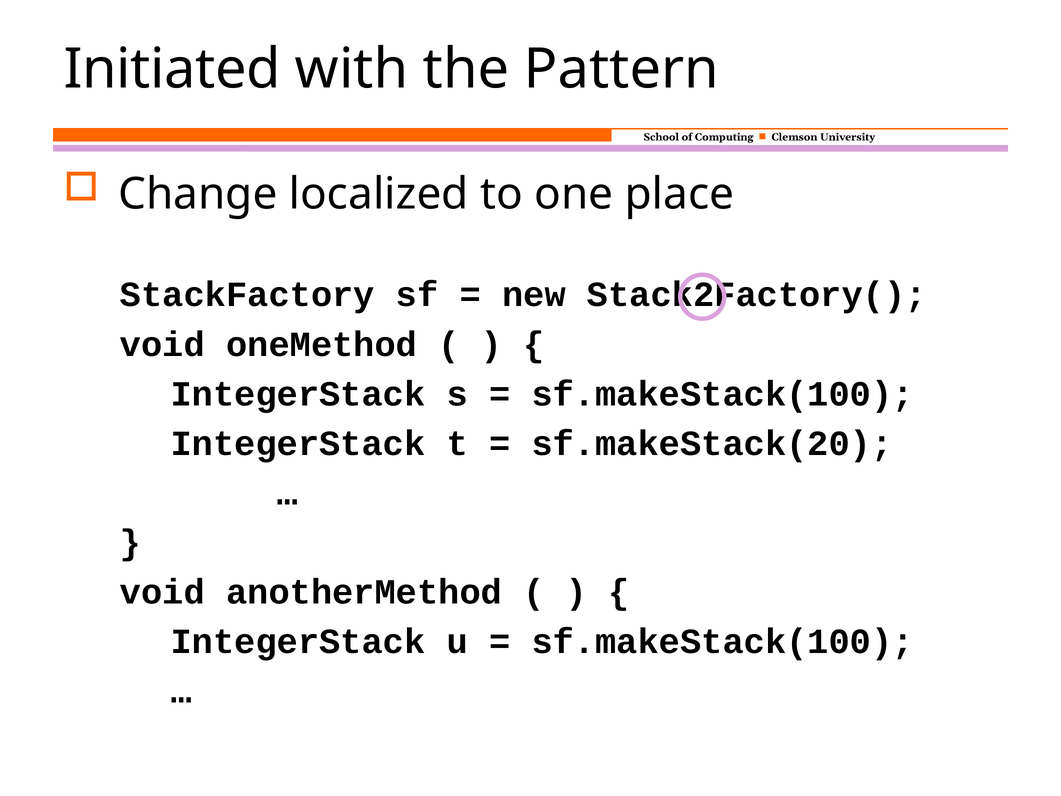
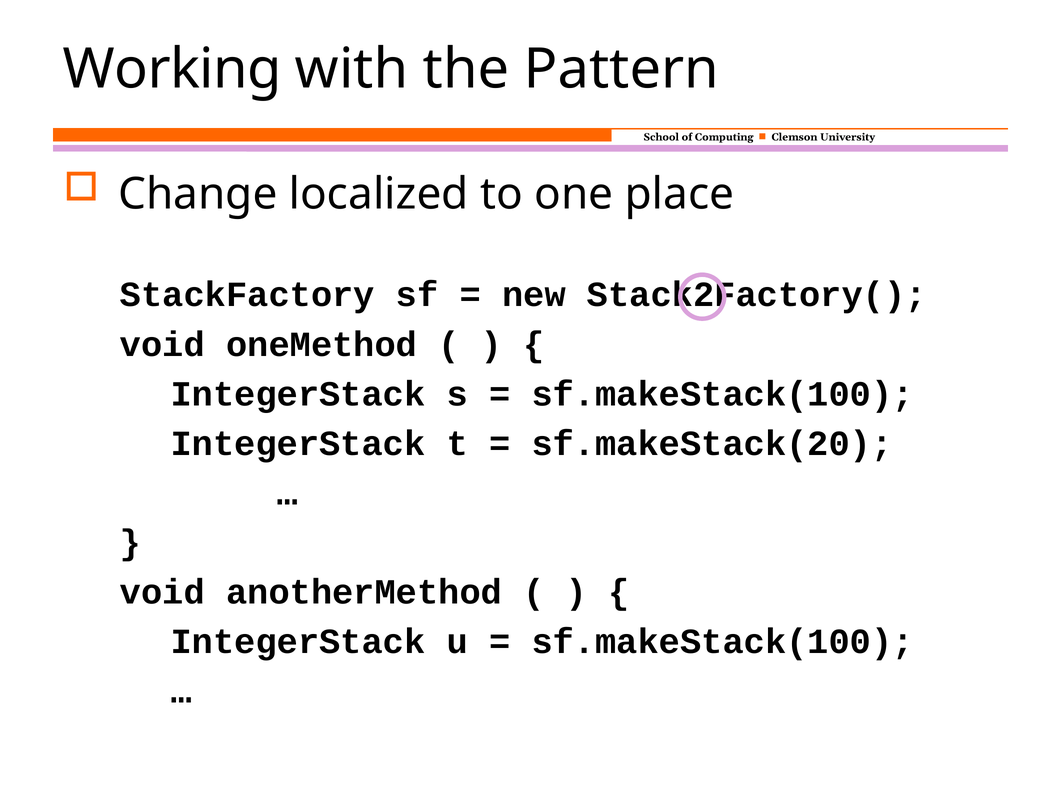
Initiated: Initiated -> Working
